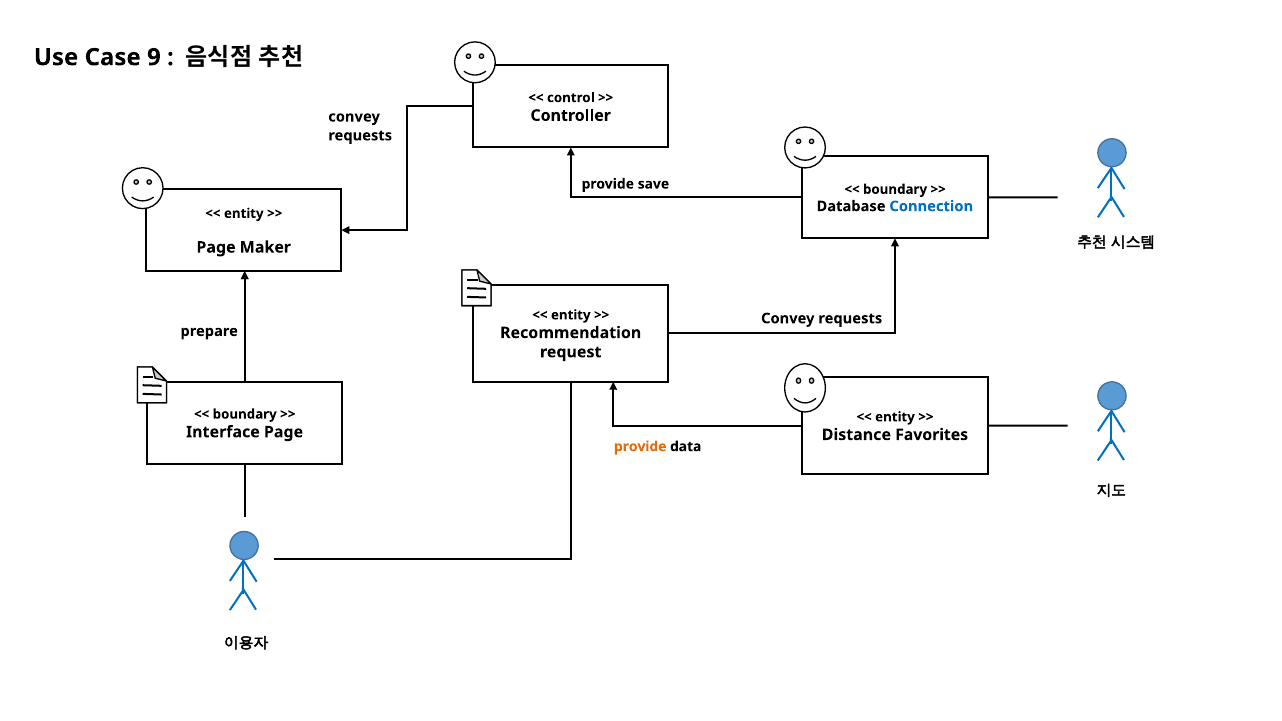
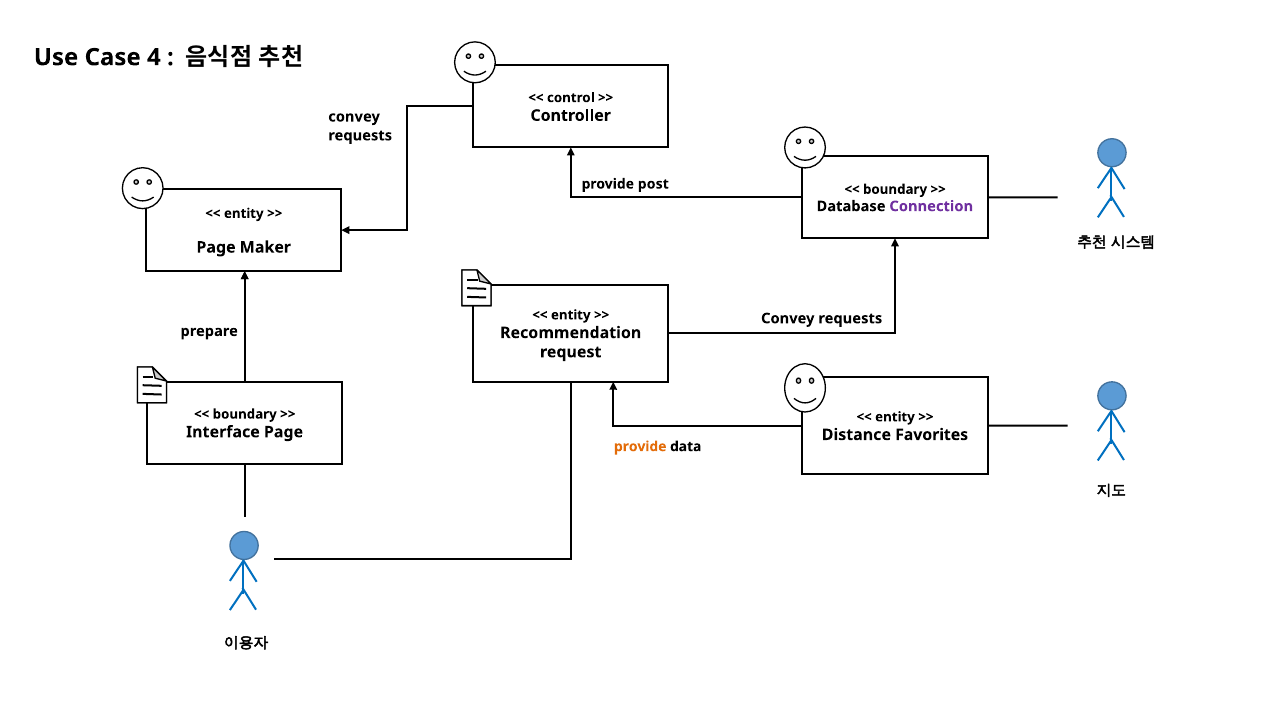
9: 9 -> 4
save: save -> post
Connection colour: blue -> purple
